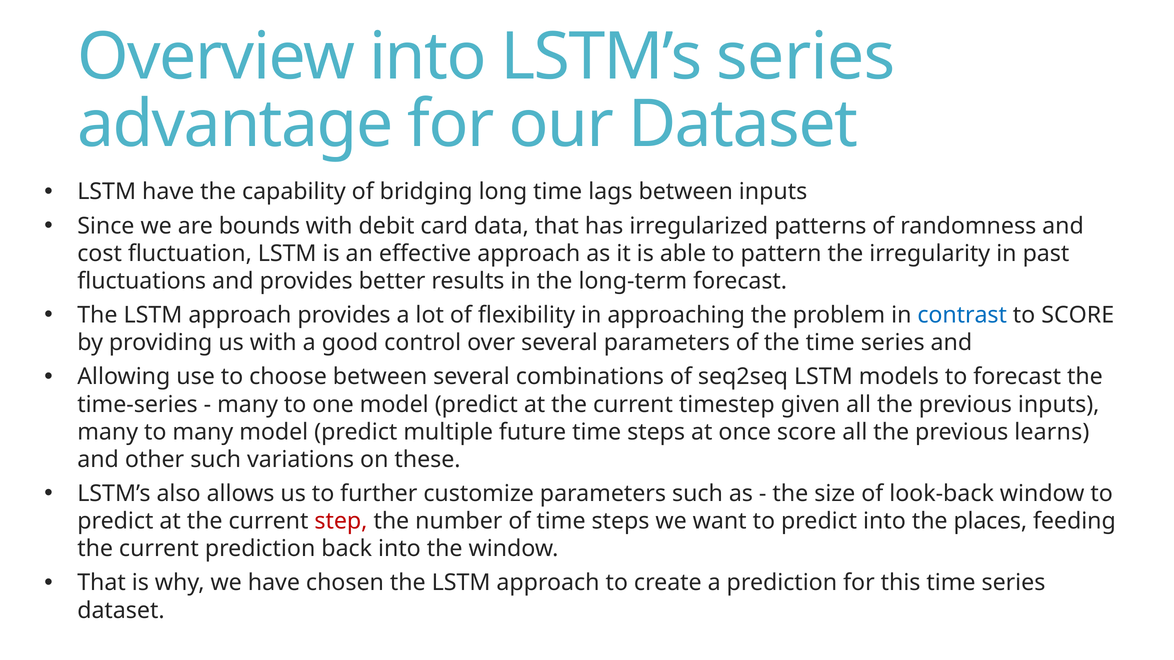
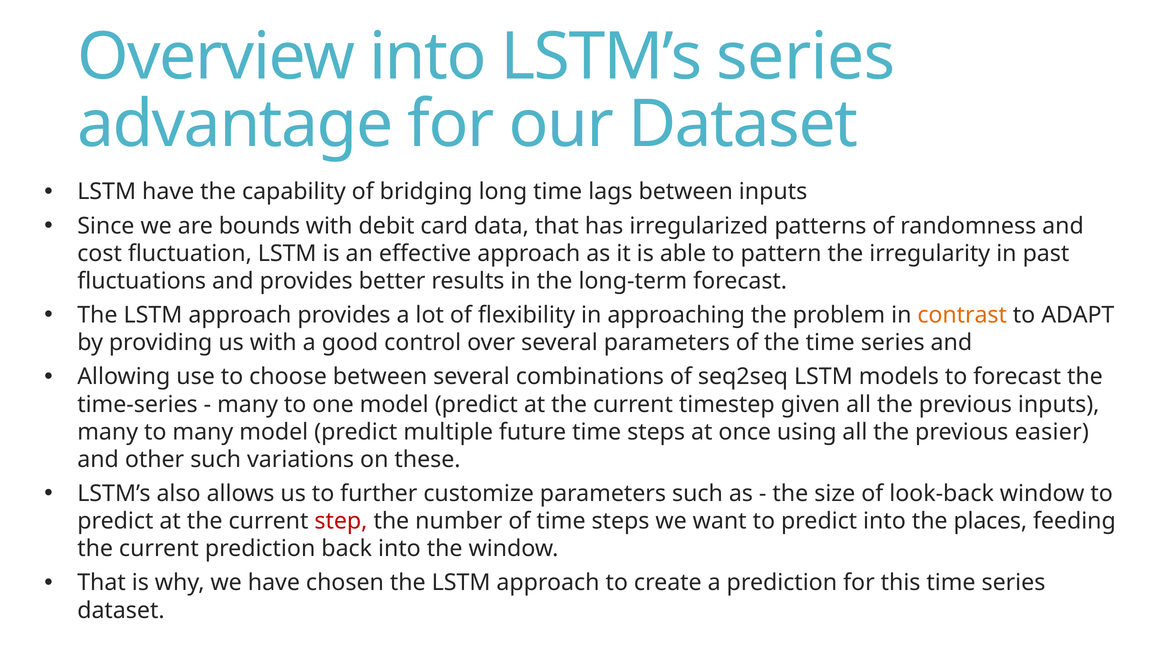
contrast colour: blue -> orange
to SCORE: SCORE -> ADAPT
once score: score -> using
learns: learns -> easier
